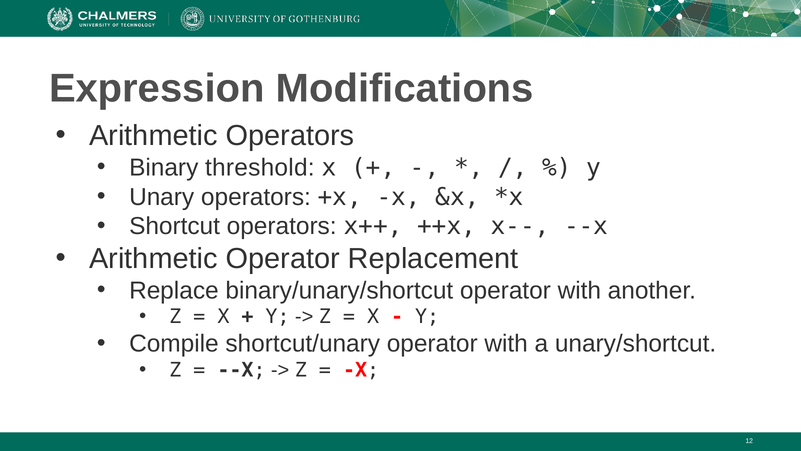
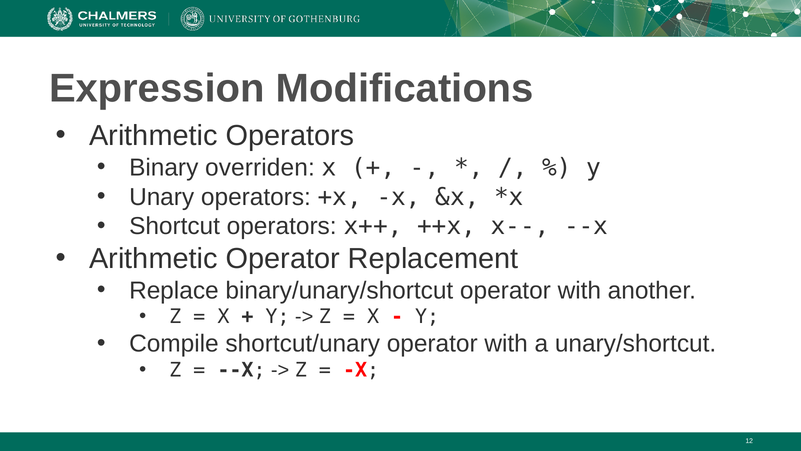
threshold: threshold -> overriden
